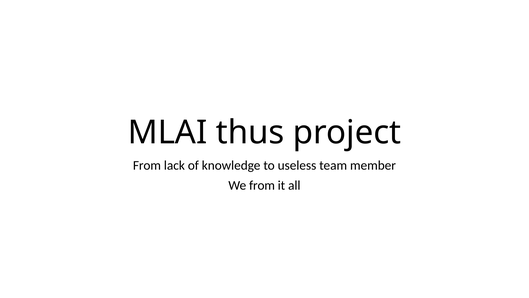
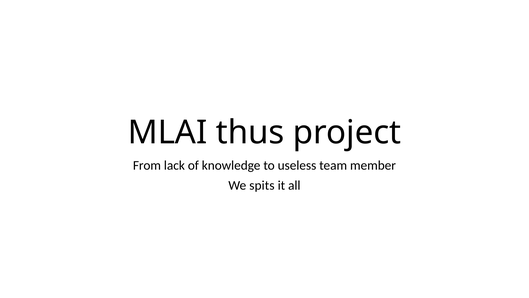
We from: from -> spits
